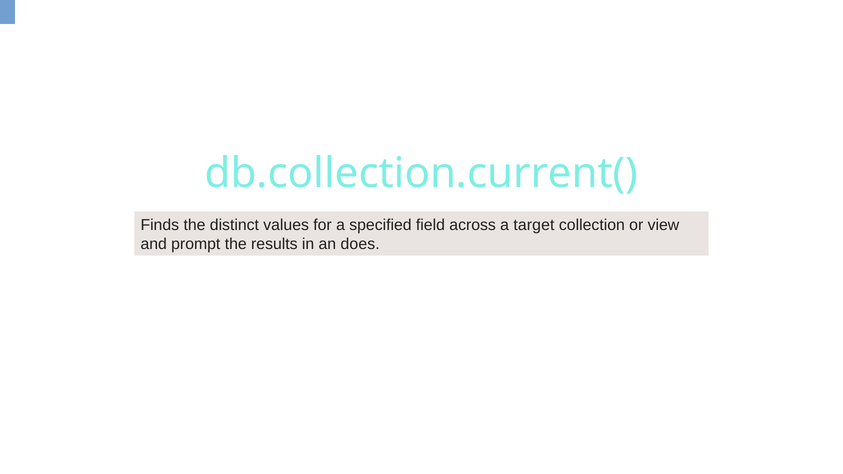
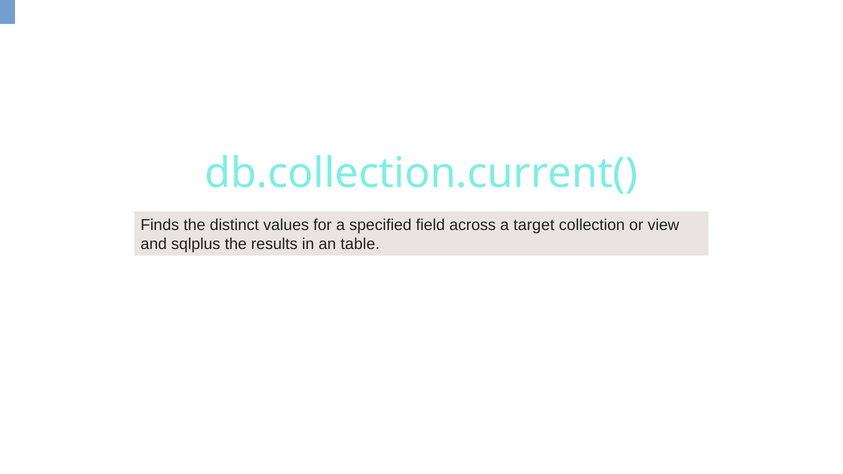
prompt: prompt -> sqlplus
does: does -> table
